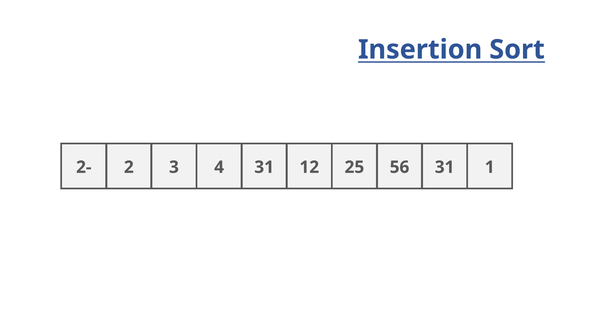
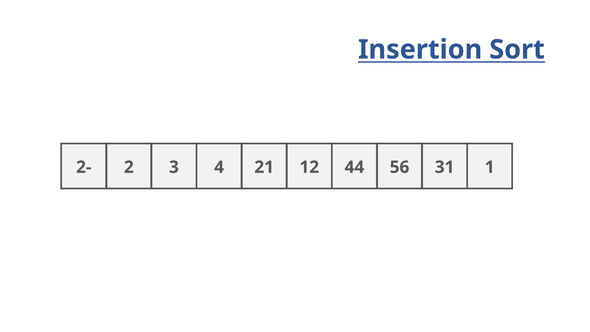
2 31: 31 -> 21
25: 25 -> 44
